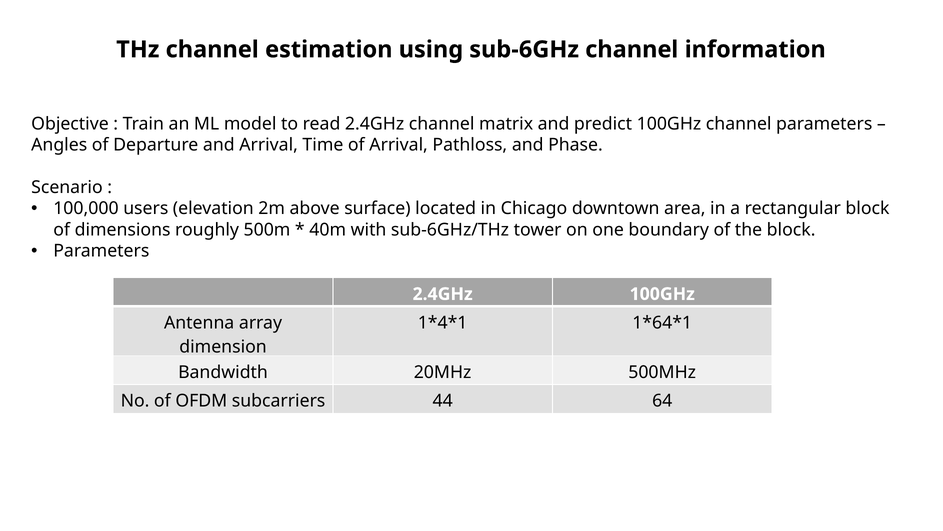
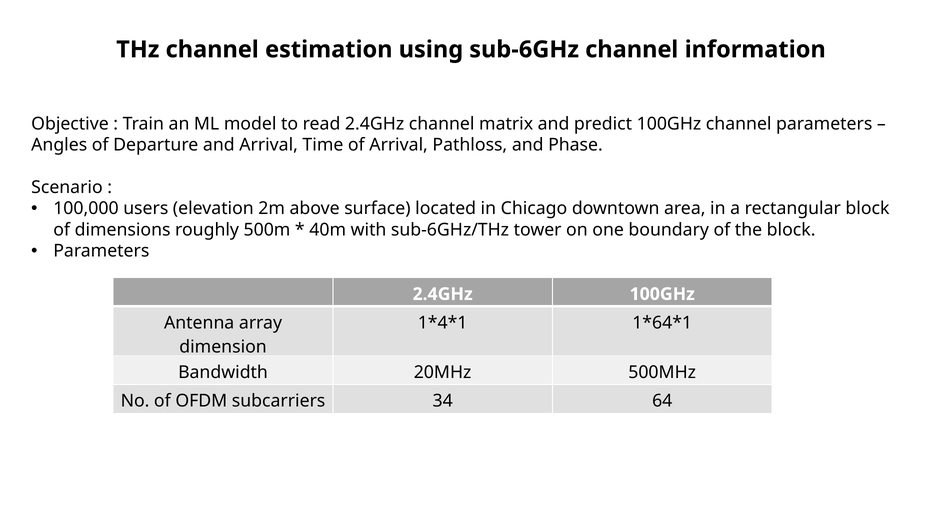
44: 44 -> 34
